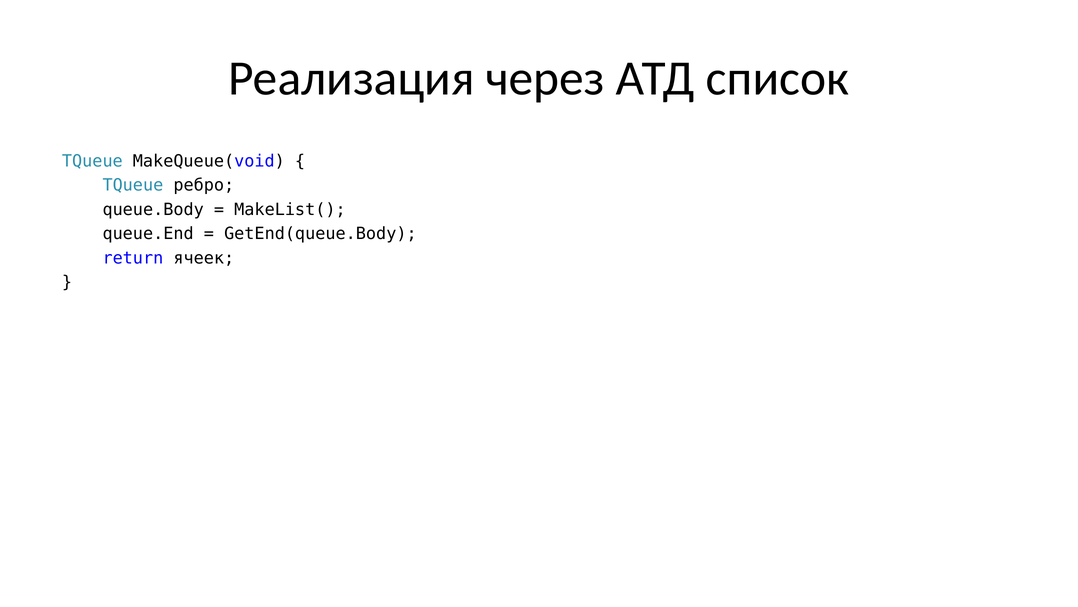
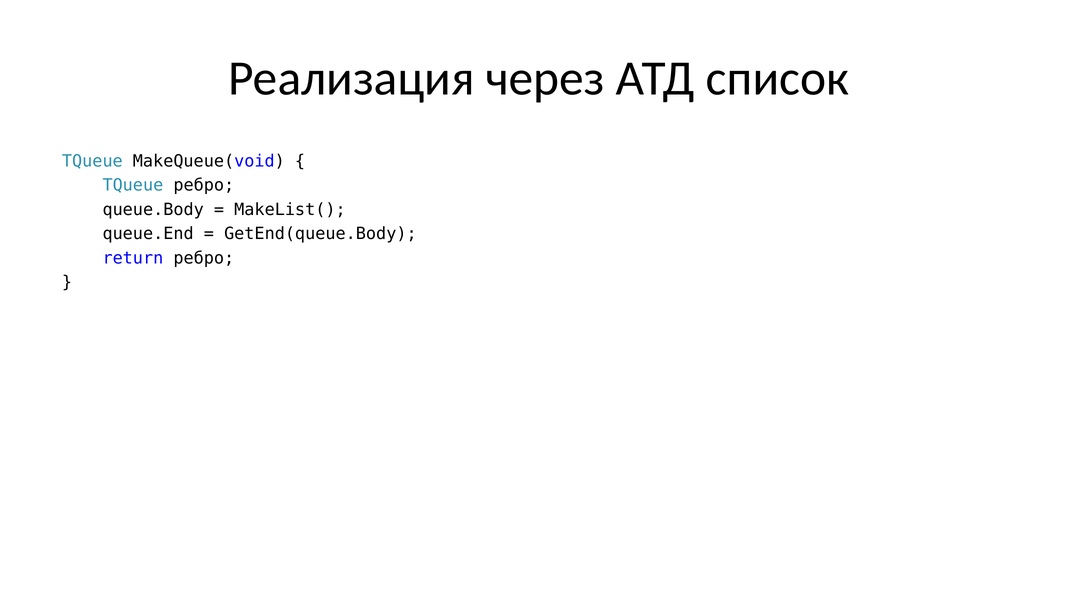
return ячеек: ячеек -> ребро
